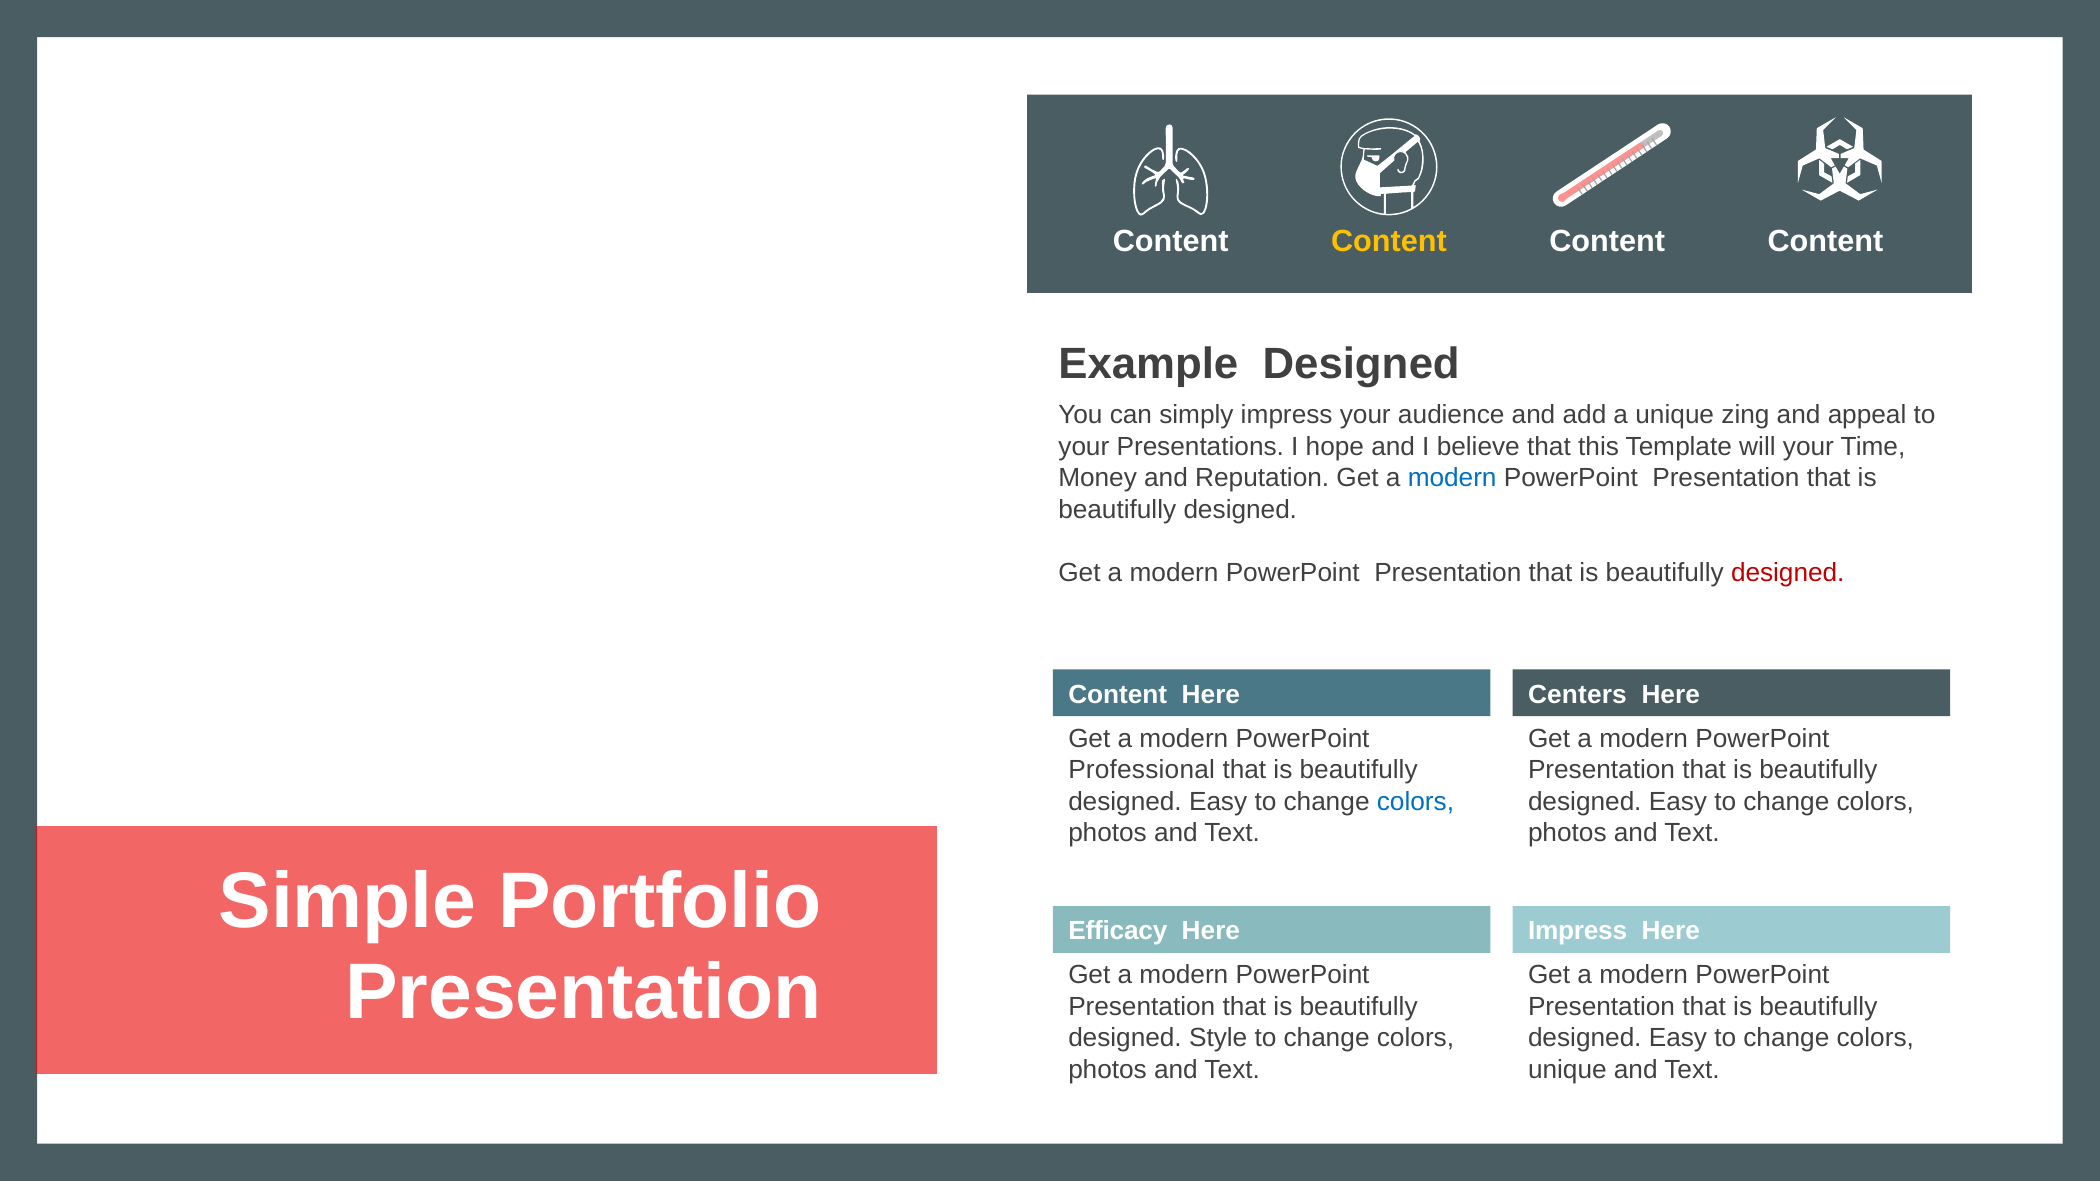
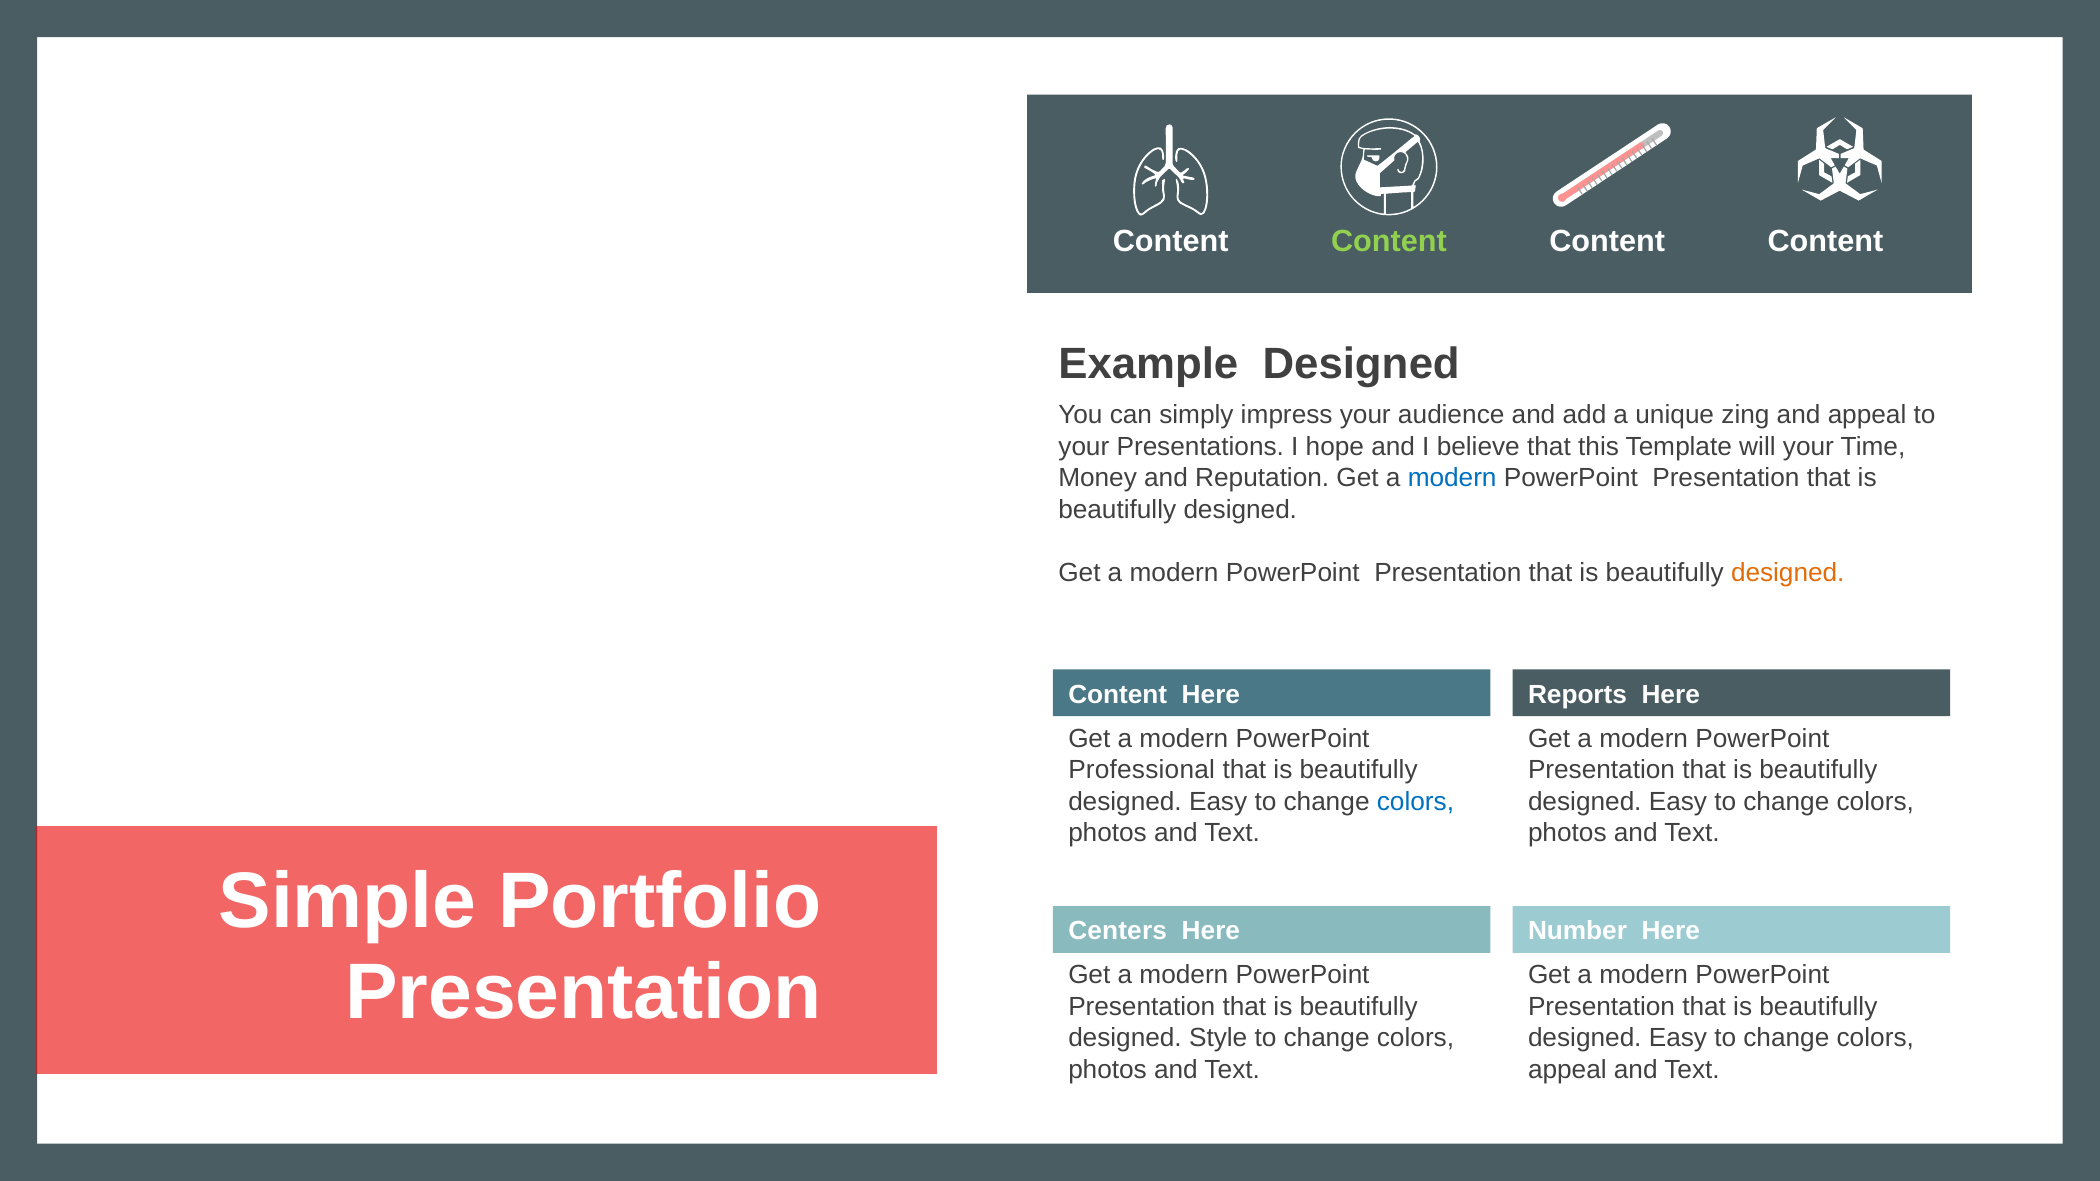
Content at (1389, 241) colour: yellow -> light green
designed at (1788, 573) colour: red -> orange
Centers: Centers -> Reports
Efficacy: Efficacy -> Centers
Impress at (1578, 931): Impress -> Number
unique at (1567, 1070): unique -> appeal
